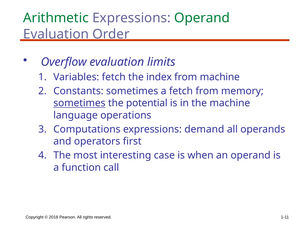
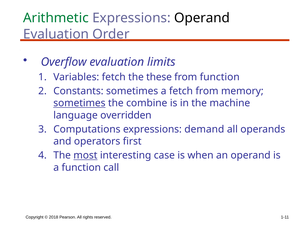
Operand at (202, 18) colour: green -> black
index: index -> these
from machine: machine -> function
potential: potential -> combine
operations: operations -> overridden
most underline: none -> present
